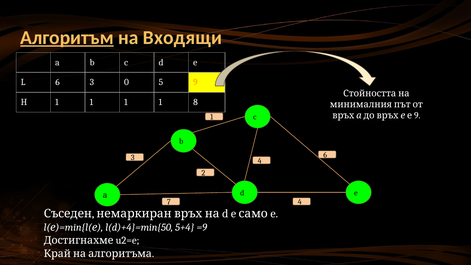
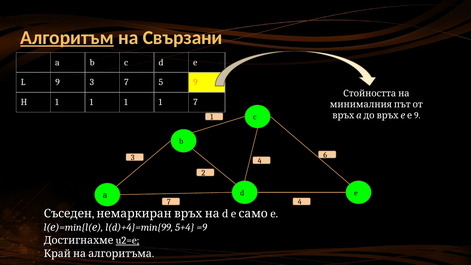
Входящи: Входящи -> Свързани
L 6: 6 -> 9
0 at (127, 82): 0 -> 7
1 8: 8 -> 7
l(d)+4}=min{50: l(d)+4}=min{50 -> l(d)+4}=min{99
u2=e underline: none -> present
